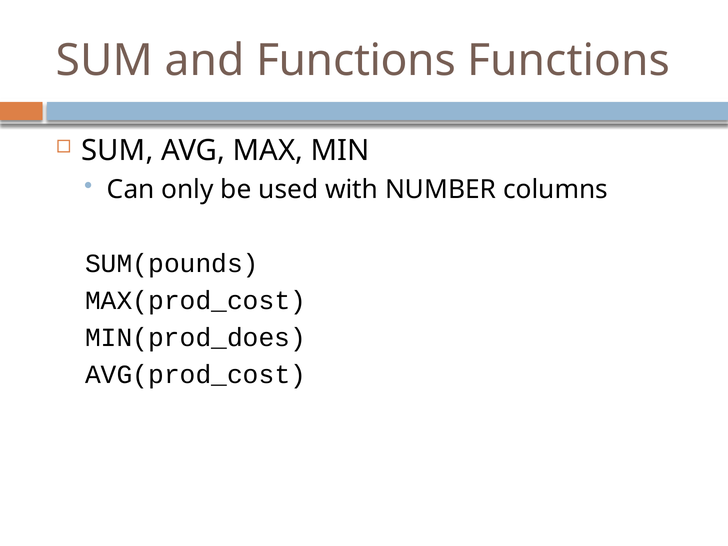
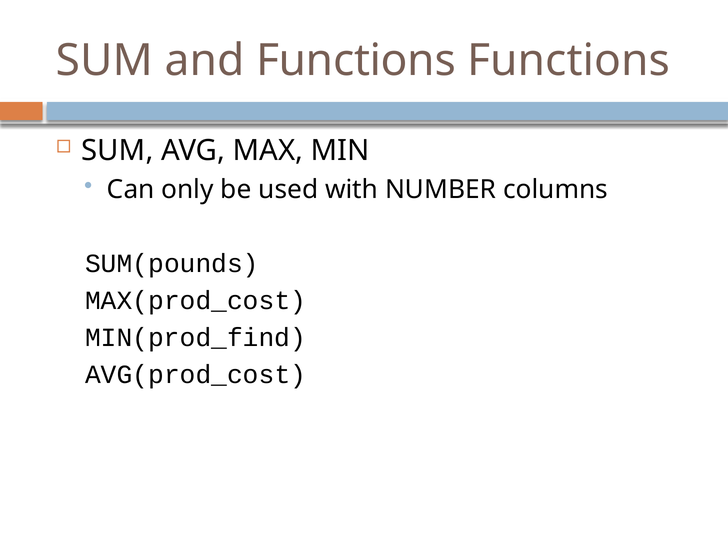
MIN(prod_does: MIN(prod_does -> MIN(prod_find
